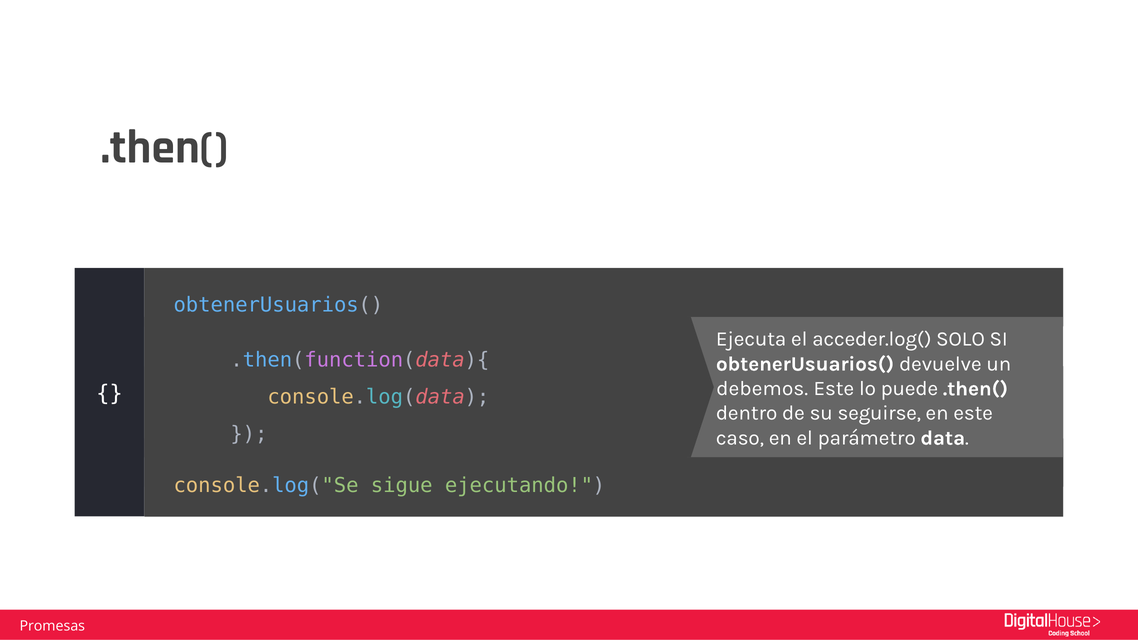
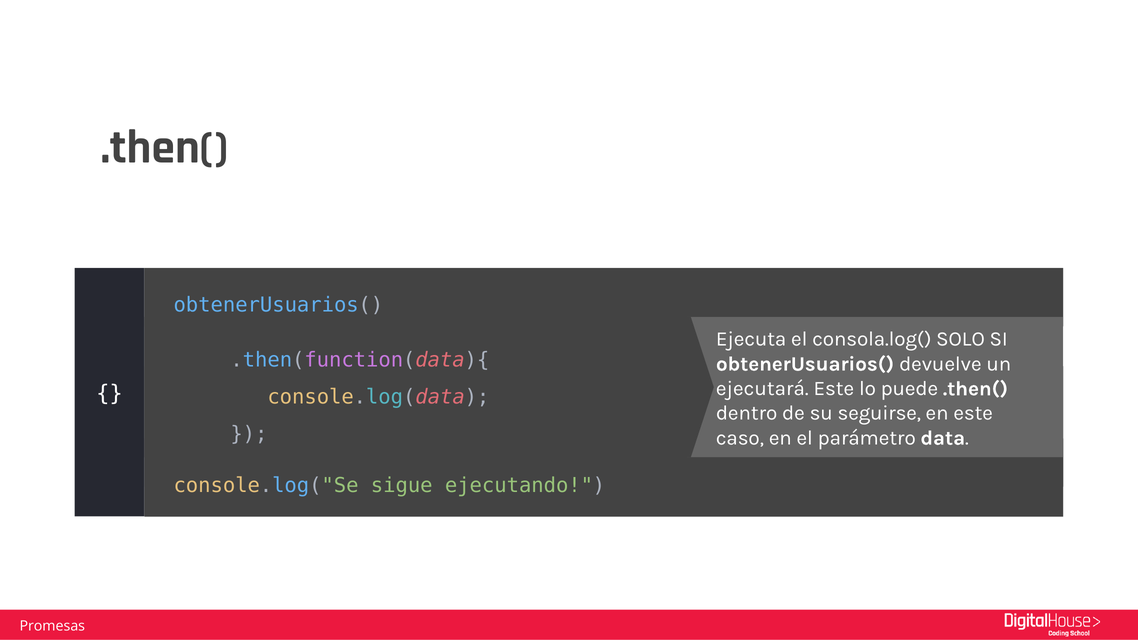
acceder.log(: acceder.log( -> consola.log(
debemos: debemos -> ejecutará
